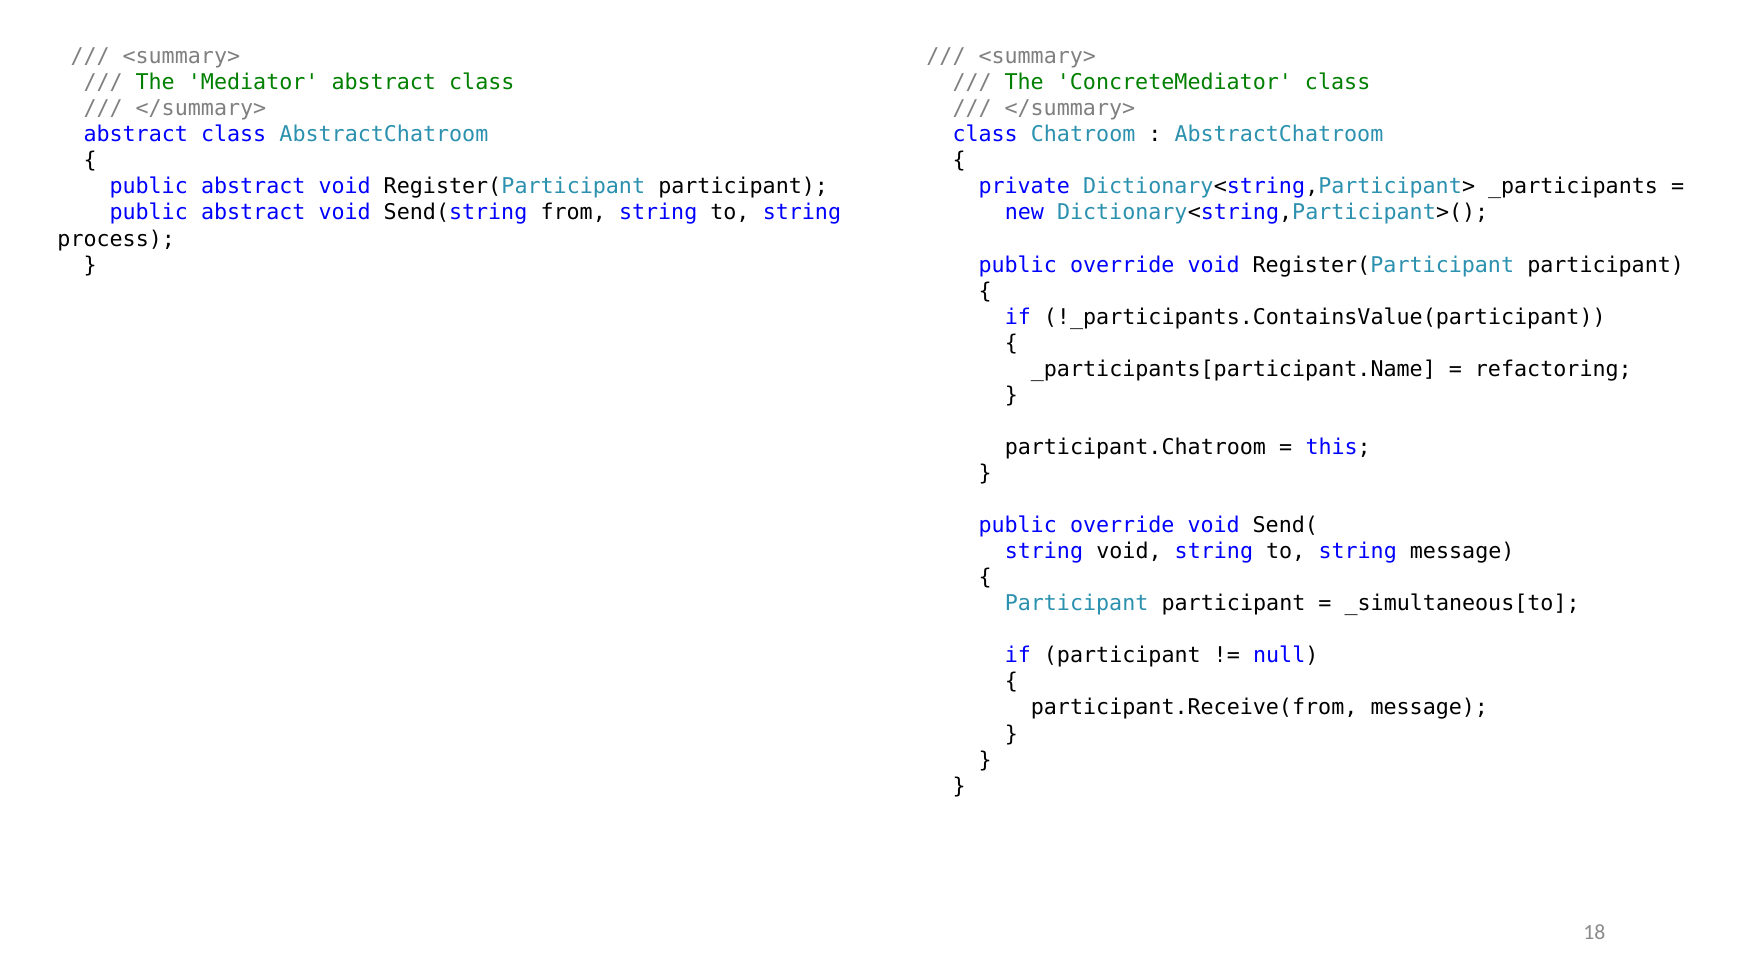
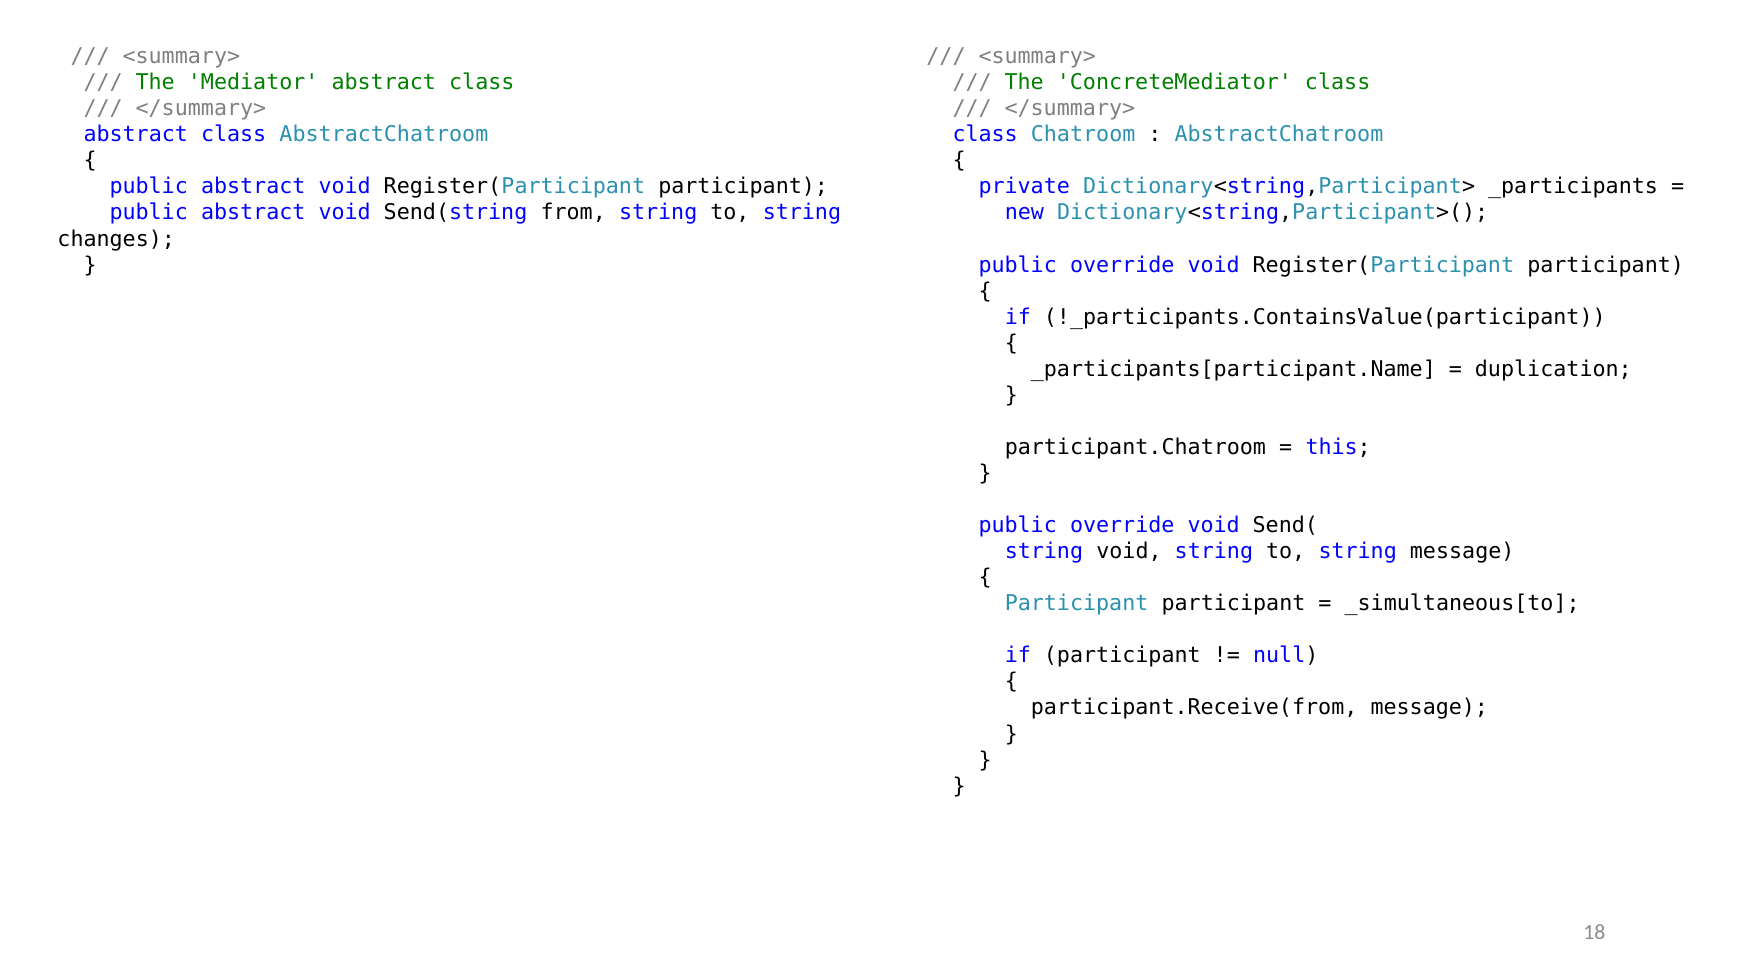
process: process -> changes
refactoring: refactoring -> duplication
